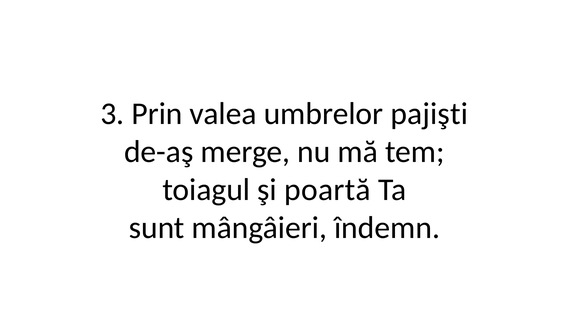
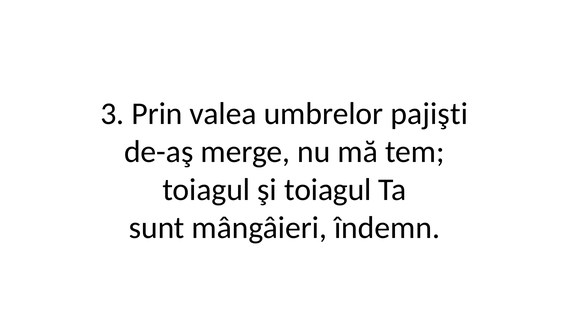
şi poartă: poartă -> toiagul
